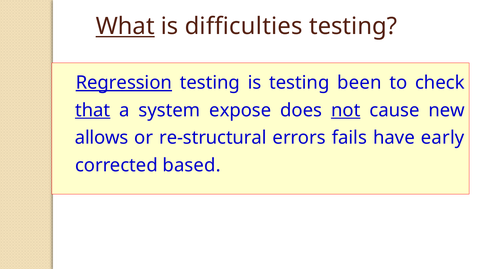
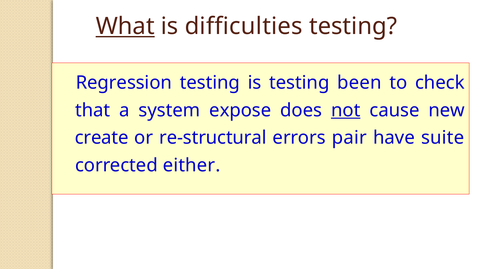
Regression underline: present -> none
that underline: present -> none
allows: allows -> create
fails: fails -> pair
early: early -> suite
based: based -> either
